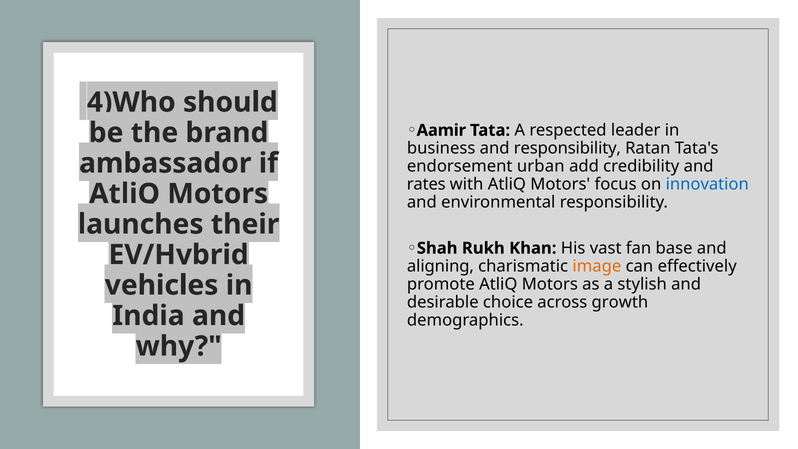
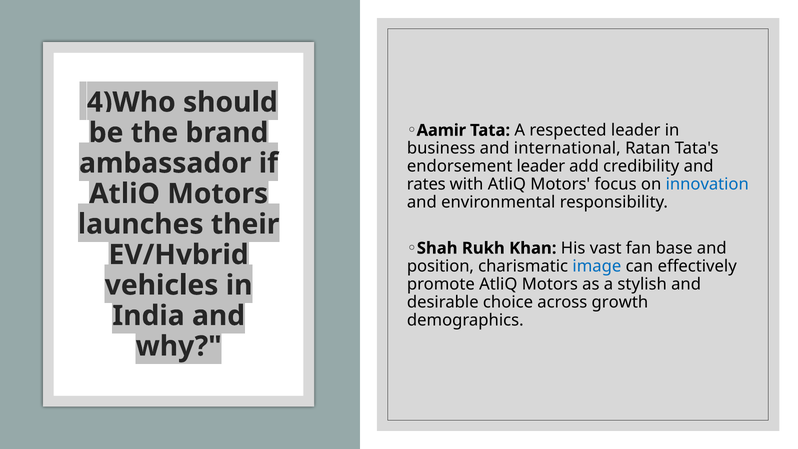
and responsibility: responsibility -> international
endorsement urban: urban -> leader
aligning: aligning -> position
image colour: orange -> blue
